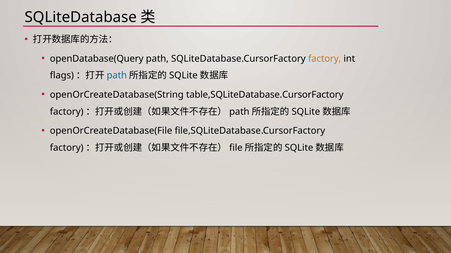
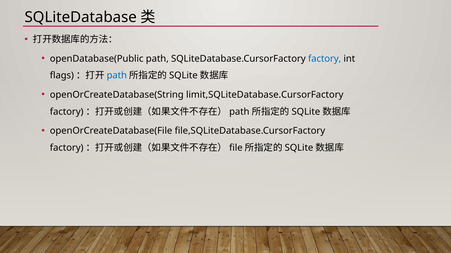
openDatabase(Query: openDatabase(Query -> openDatabase(Public
factory at (325, 59) colour: orange -> blue
table,SQLiteDatabase.CursorFactory: table,SQLiteDatabase.CursorFactory -> limit,SQLiteDatabase.CursorFactory
